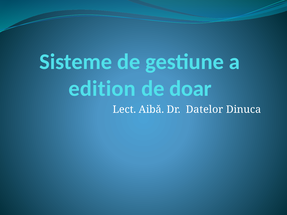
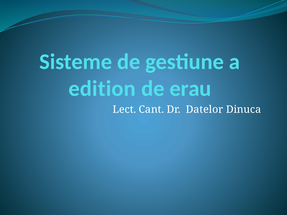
doar: doar -> erau
Aibǎ: Aibǎ -> Cant
